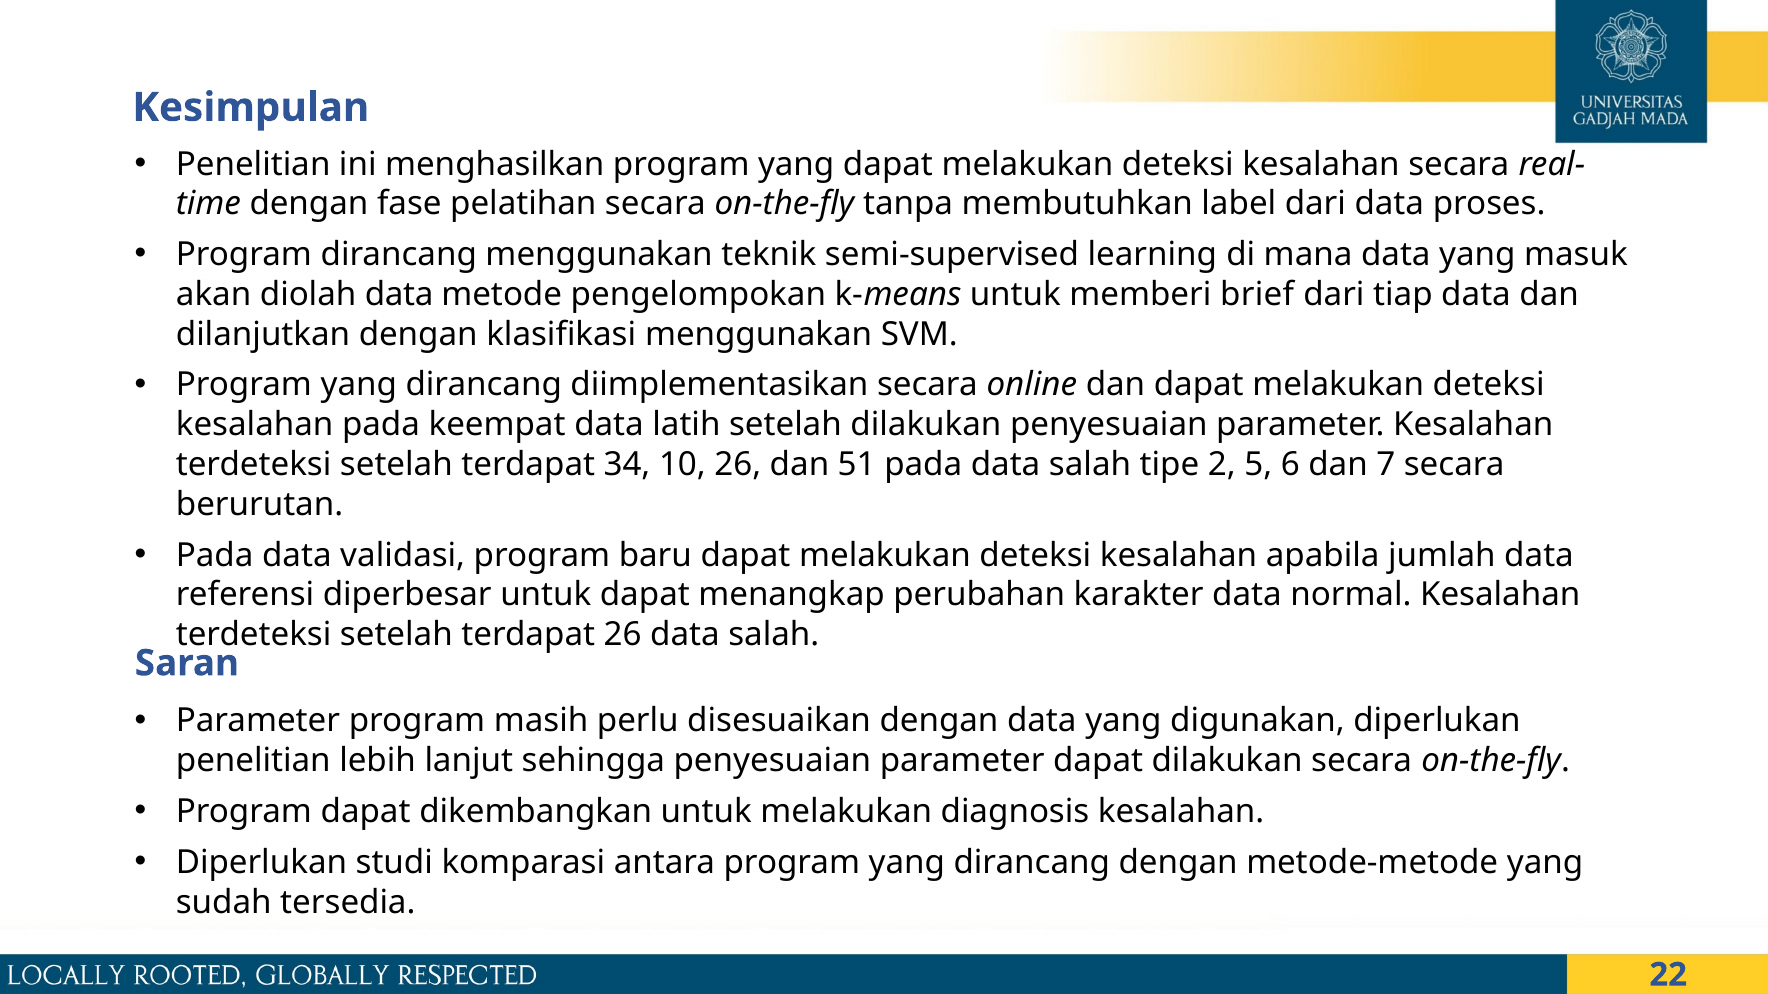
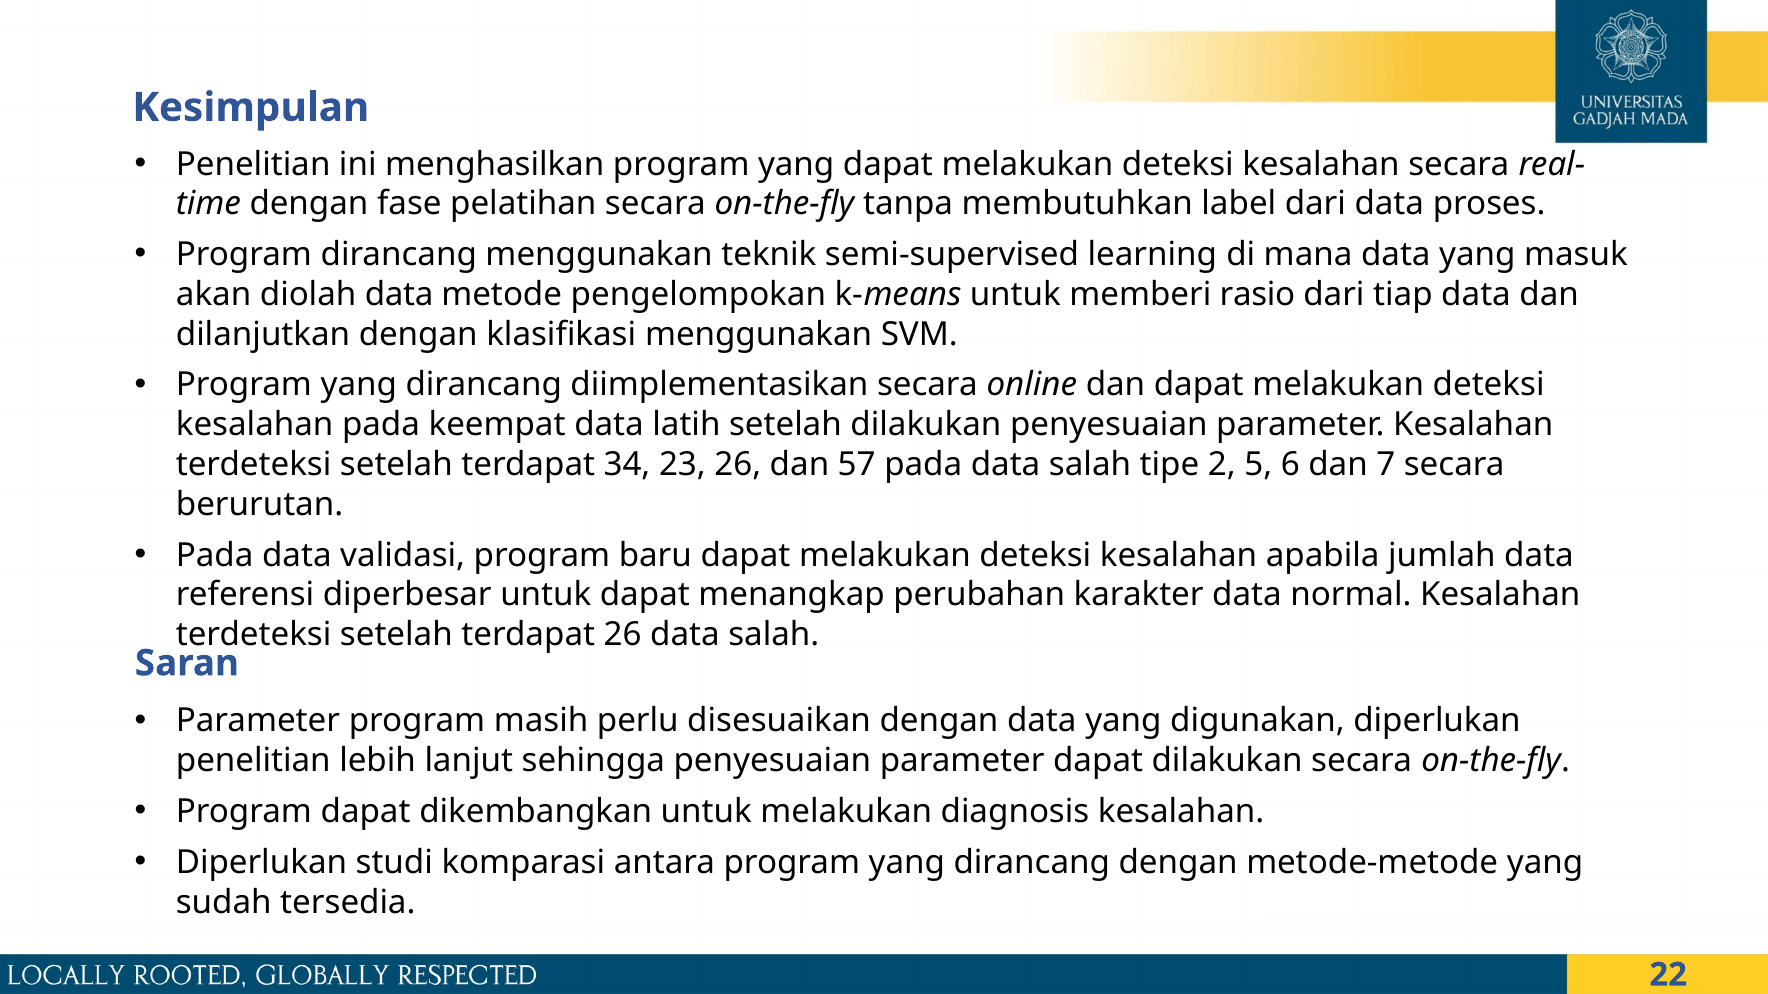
brief: brief -> rasio
10: 10 -> 23
51: 51 -> 57
